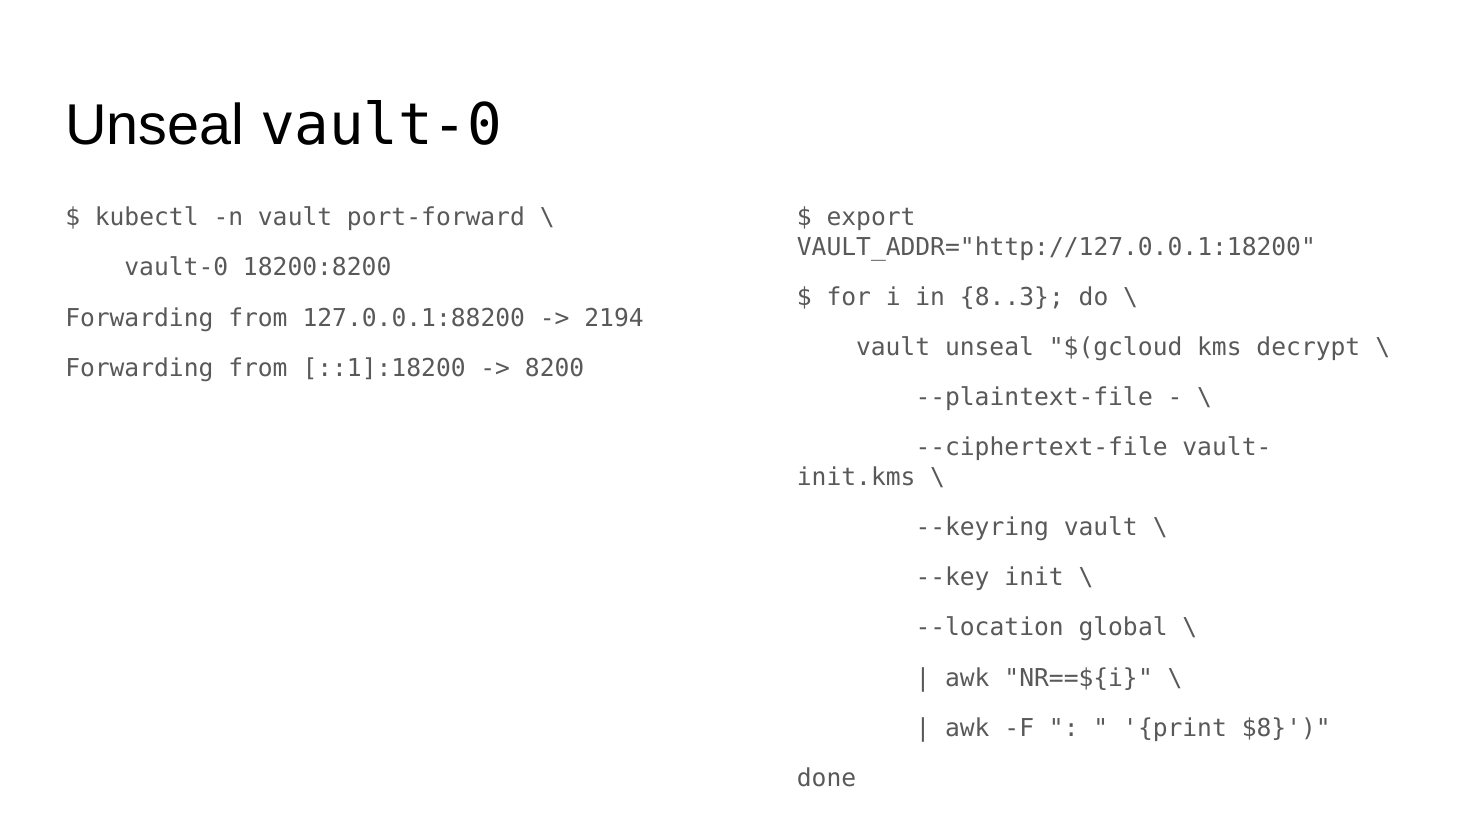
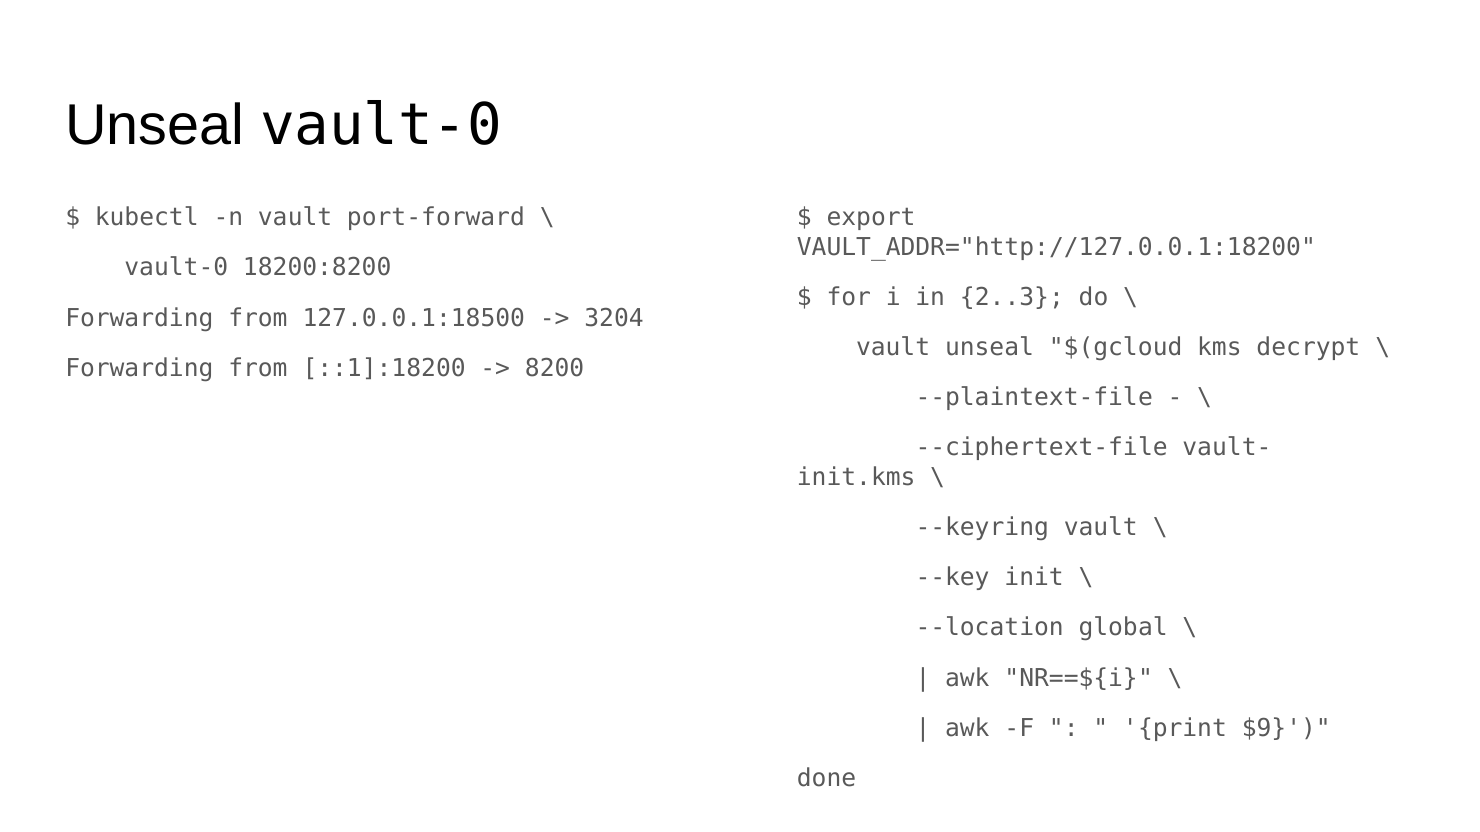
8..3: 8..3 -> 2..3
127.0.0.1:88200: 127.0.0.1:88200 -> 127.0.0.1:18500
2194: 2194 -> 3204
$8: $8 -> $9
